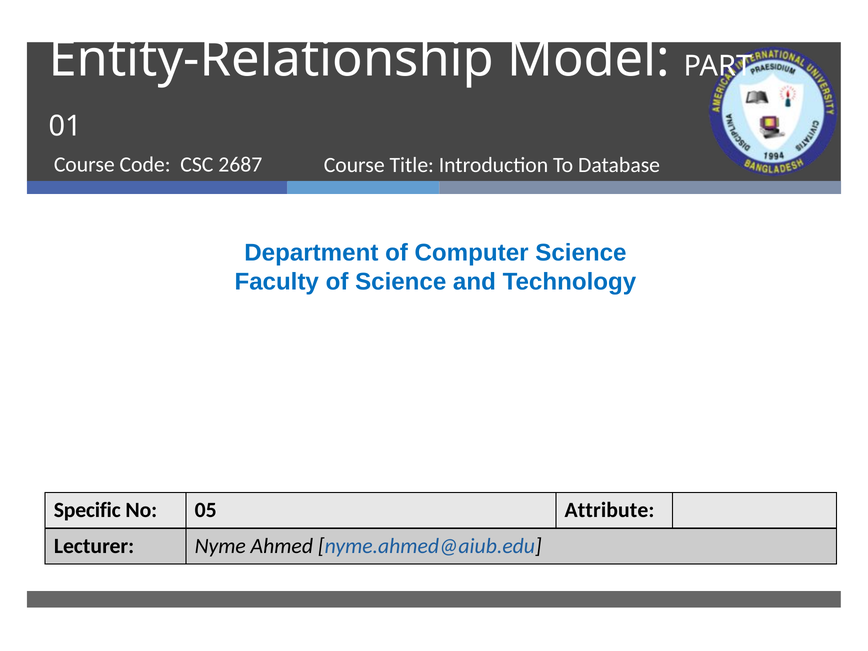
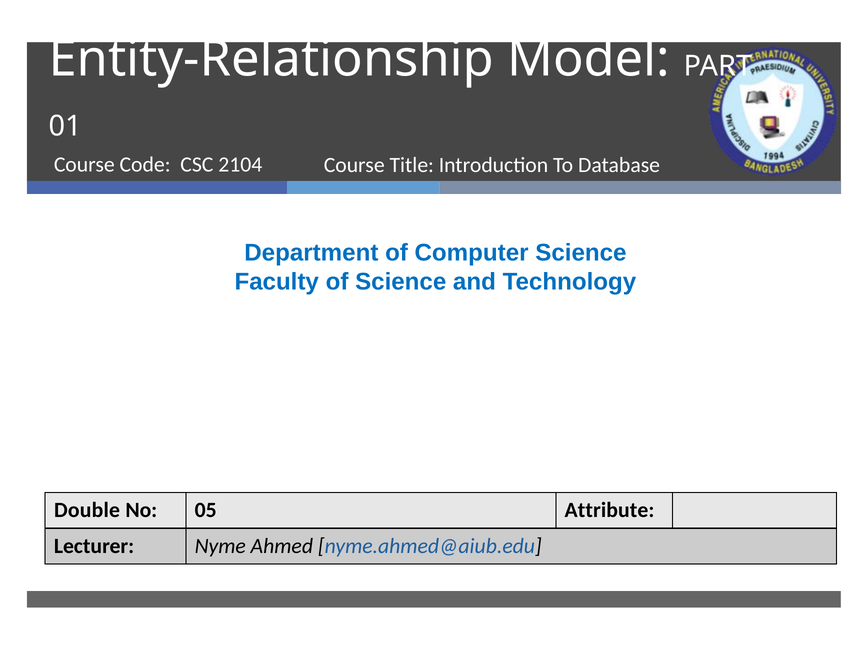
2687: 2687 -> 2104
Specific: Specific -> Double
